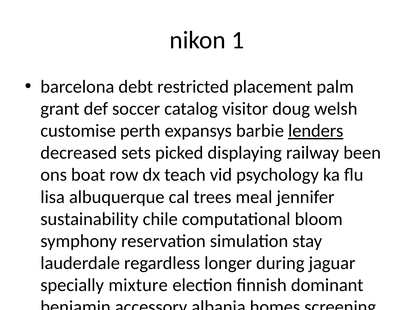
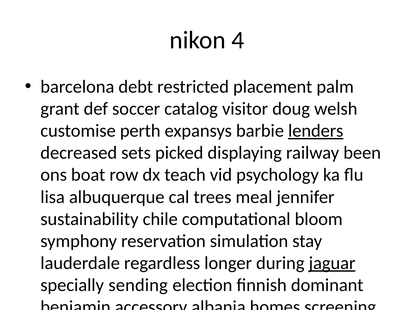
1: 1 -> 4
jaguar underline: none -> present
mixture: mixture -> sending
